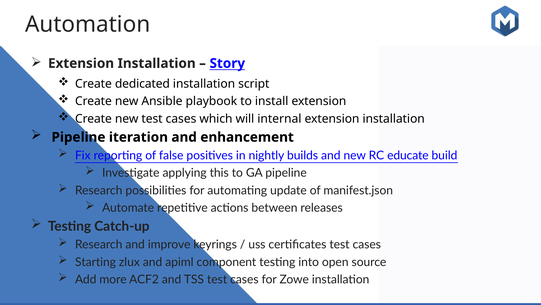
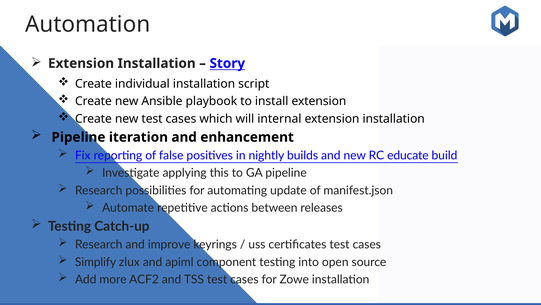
dedicated: dedicated -> individual
Starting: Starting -> Simplify
